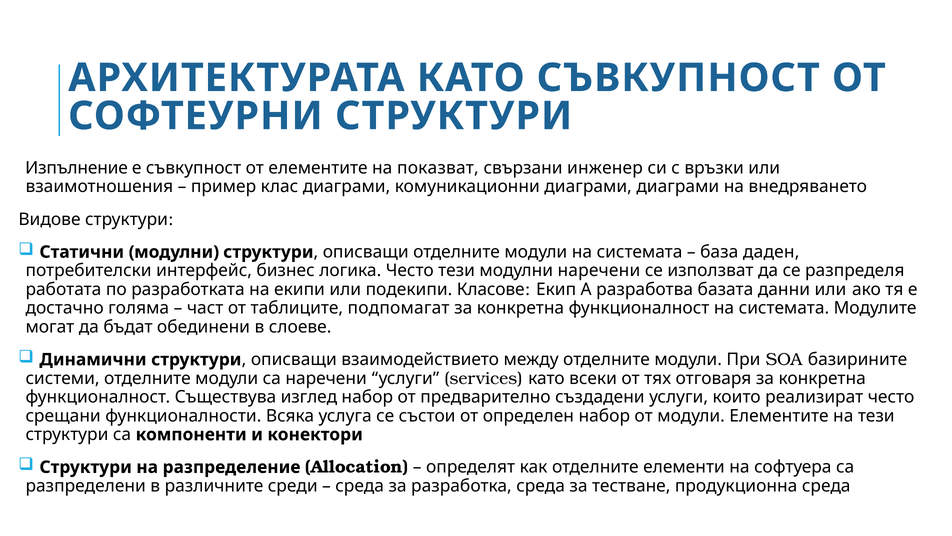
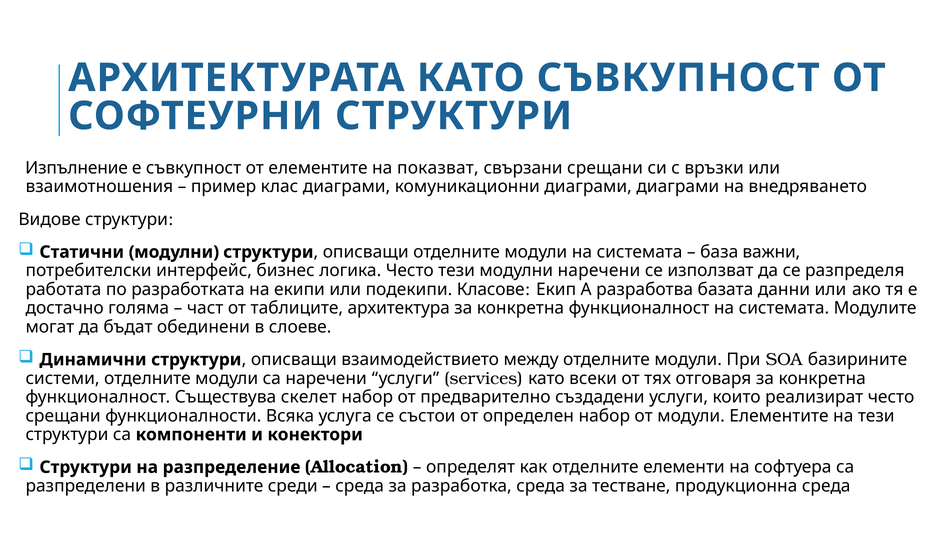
свързани инженер: инженер -> срещани
даден: даден -> важни
подпомагат: подпомагат -> архитектура
изглед: изглед -> скелет
